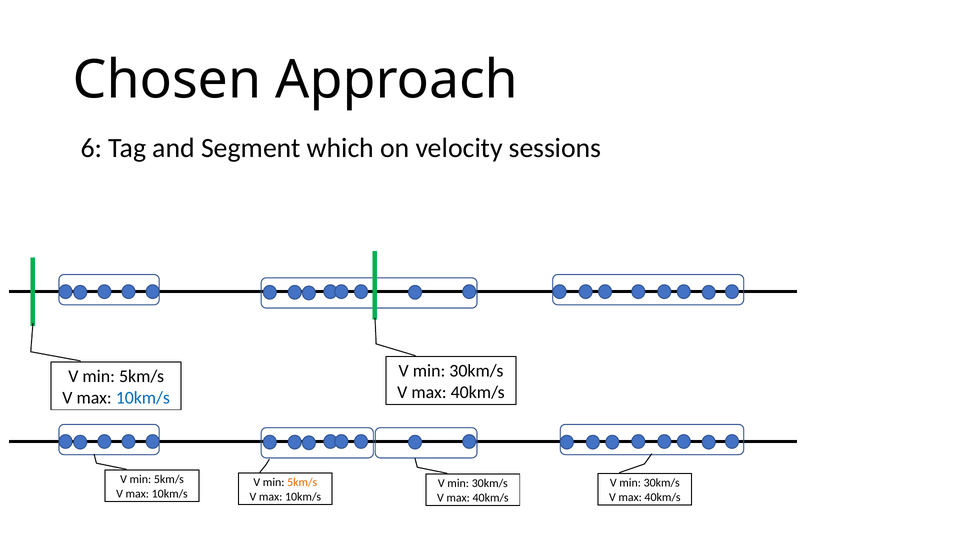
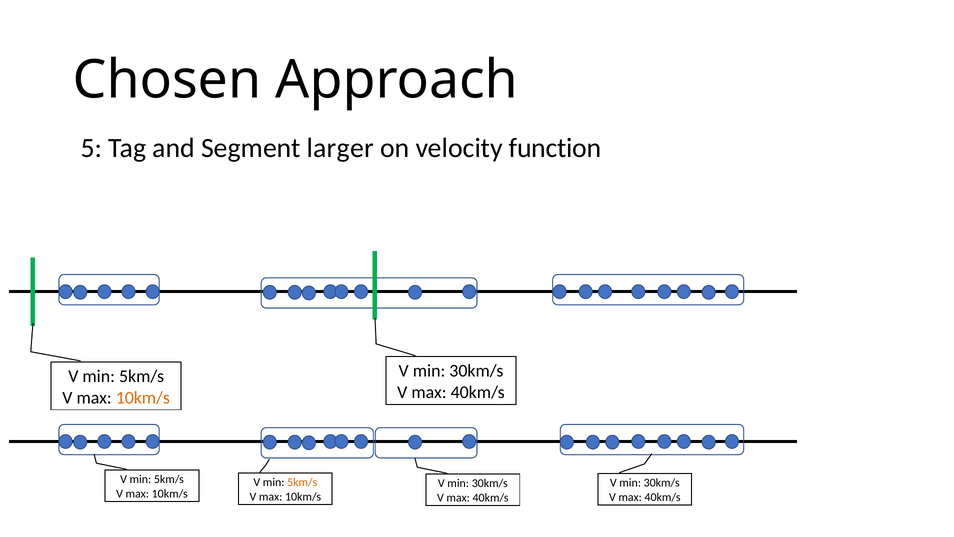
6: 6 -> 5
which: which -> larger
sessions: sessions -> function
10km/s at (143, 397) colour: blue -> orange
